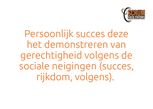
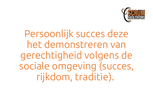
neigingen: neigingen -> omgeving
rijkdom volgens: volgens -> traditie
